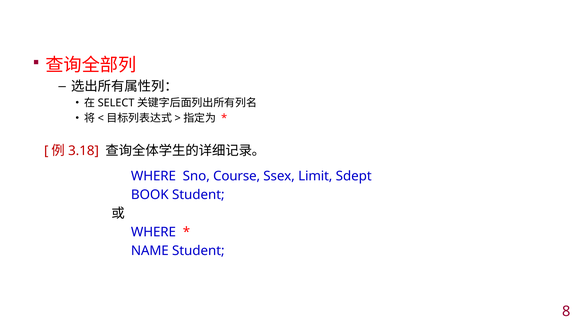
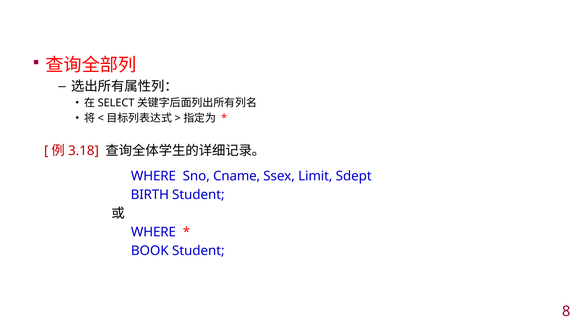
Course: Course -> Cname
BOOK: BOOK -> BIRTH
NAME: NAME -> BOOK
